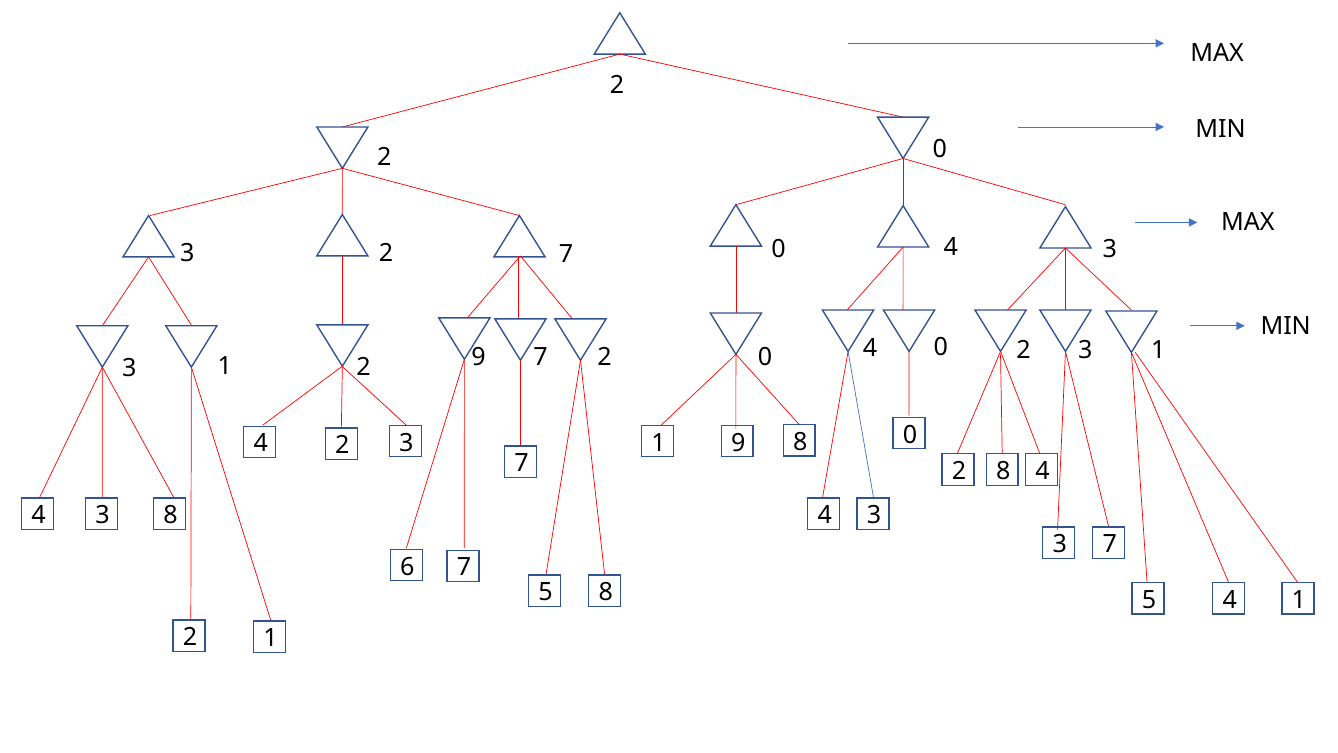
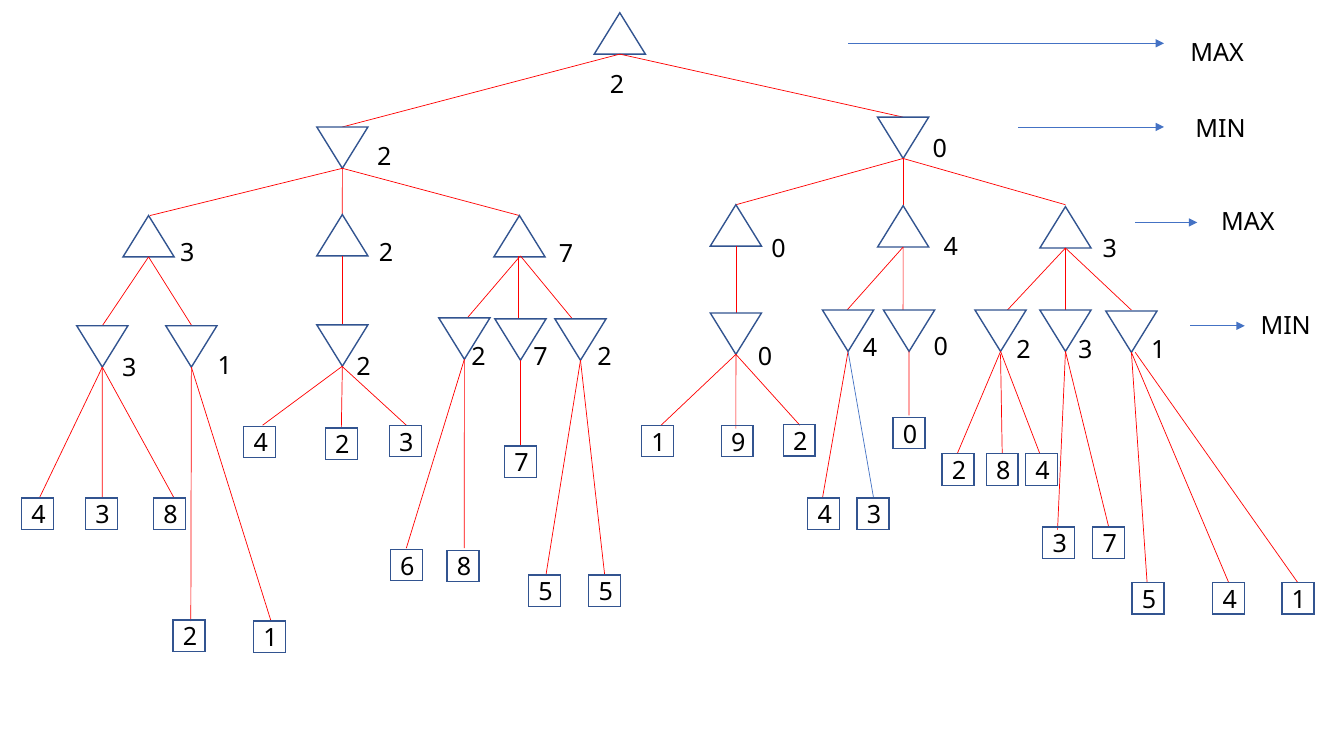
2 9: 9 -> 2
9 8: 8 -> 2
6 7: 7 -> 8
5 8: 8 -> 5
